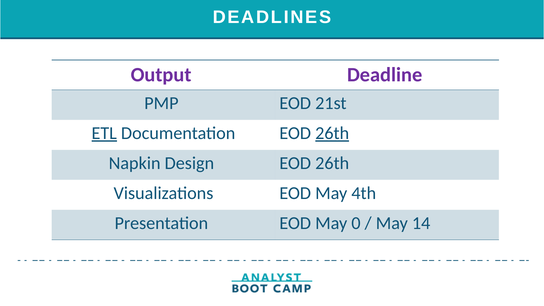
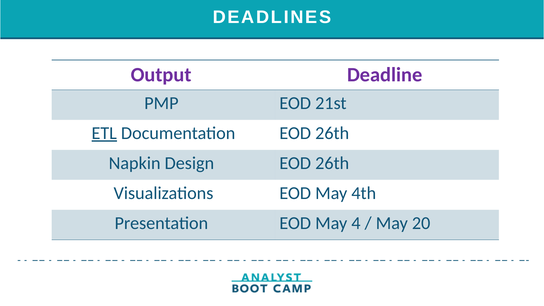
26th at (332, 133) underline: present -> none
0: 0 -> 4
14: 14 -> 20
